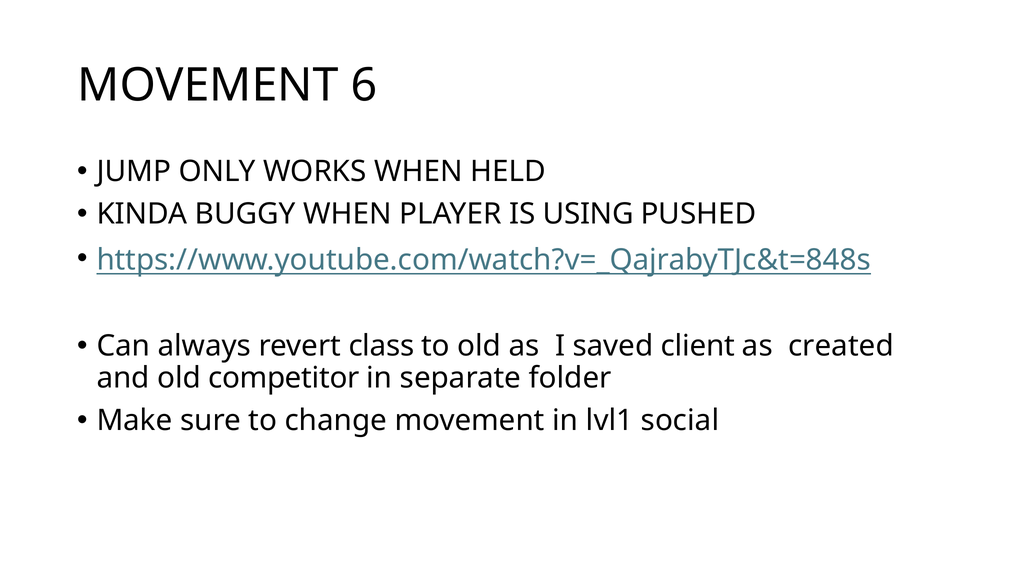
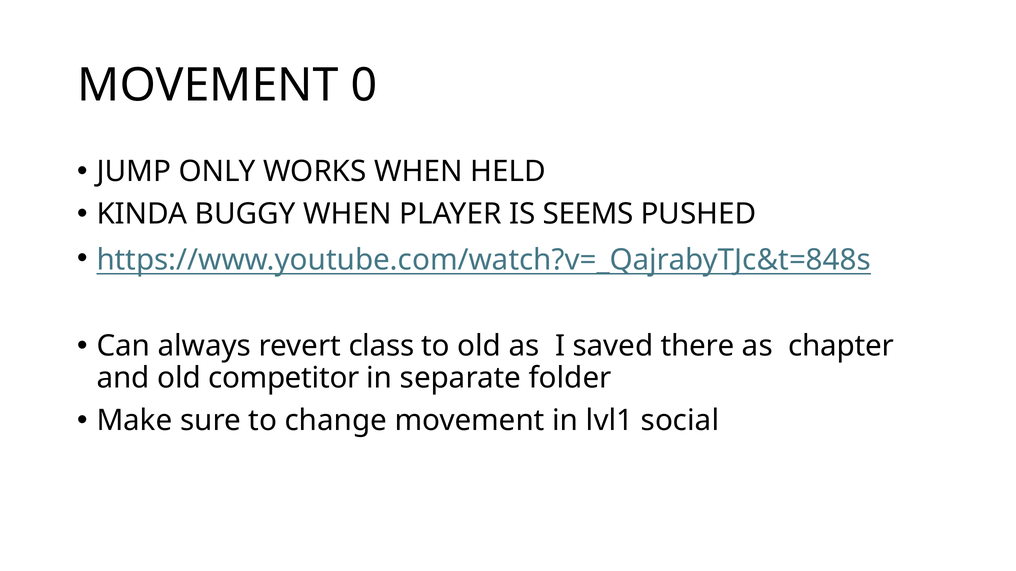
6: 6 -> 0
USING: USING -> SEEMS
client: client -> there
created: created -> chapter
